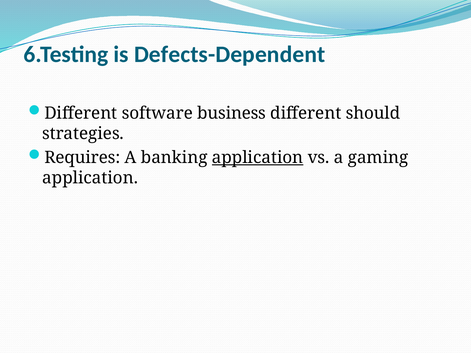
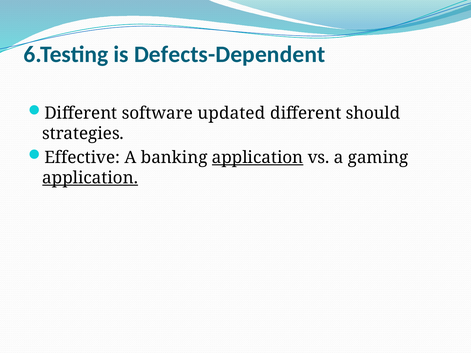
business: business -> updated
Requires: Requires -> Effective
application at (90, 178) underline: none -> present
